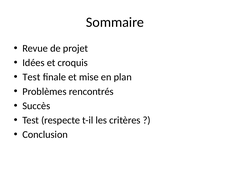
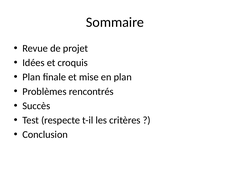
Test at (31, 77): Test -> Plan
